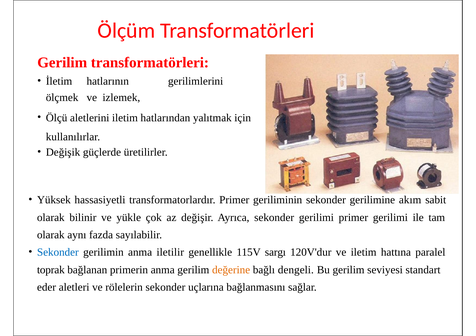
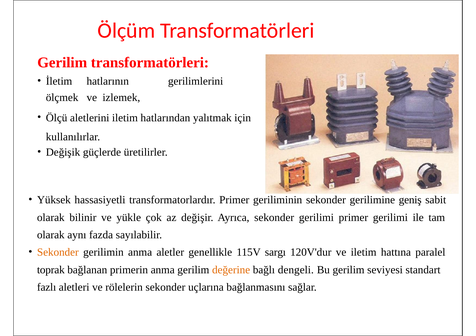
akım: akım -> geniş
Sekonder at (58, 253) colour: blue -> orange
iletilir: iletilir -> aletler
eder: eder -> fazlı
